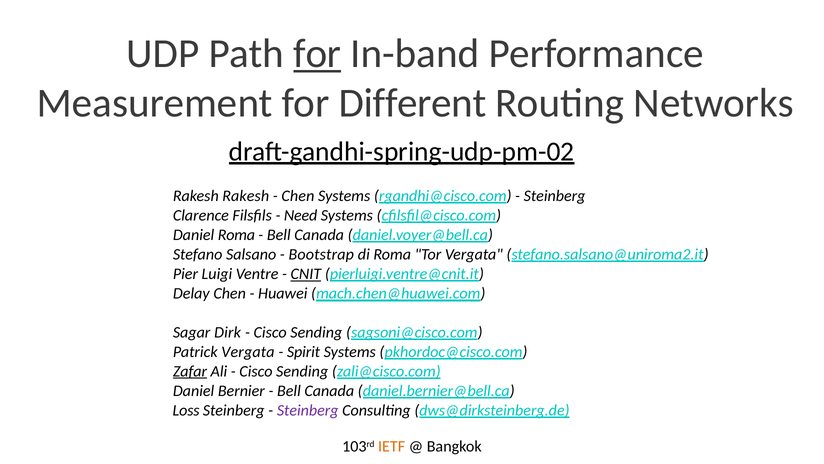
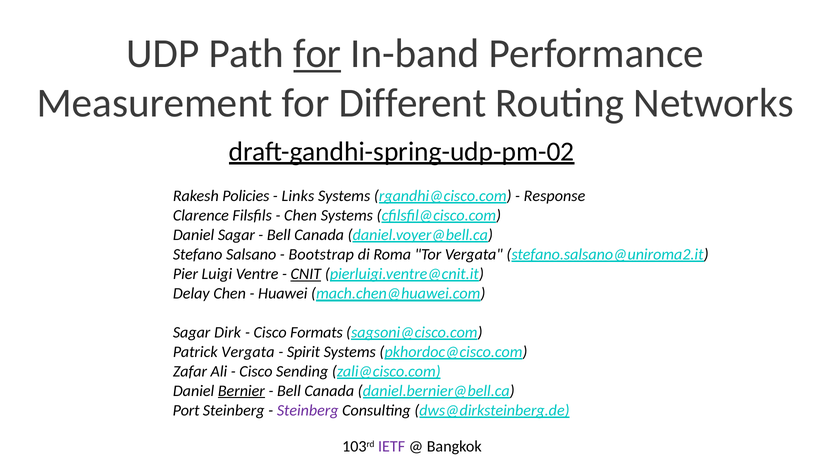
Rakesh Rakesh: Rakesh -> Policies
Chen at (298, 196): Chen -> Links
Steinberg at (555, 196): Steinberg -> Response
Need at (301, 215): Need -> Chen
Daniel Roma: Roma -> Sagar
Sending at (316, 332): Sending -> Formats
Zafar underline: present -> none
Bernier underline: none -> present
Loss: Loss -> Port
IETF colour: orange -> purple
